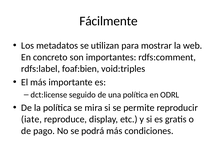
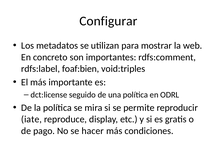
Fácilmente: Fácilmente -> Configurar
podrá: podrá -> hacer
